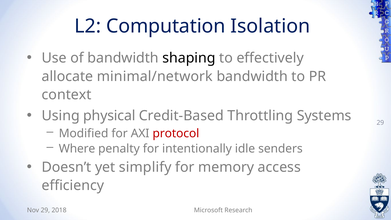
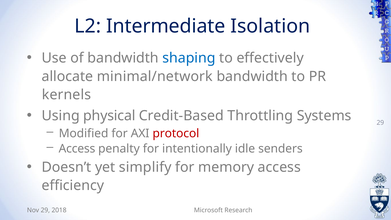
Computation: Computation -> Intermediate
shaping colour: black -> blue
context: context -> kernels
Where at (77, 149): Where -> Access
